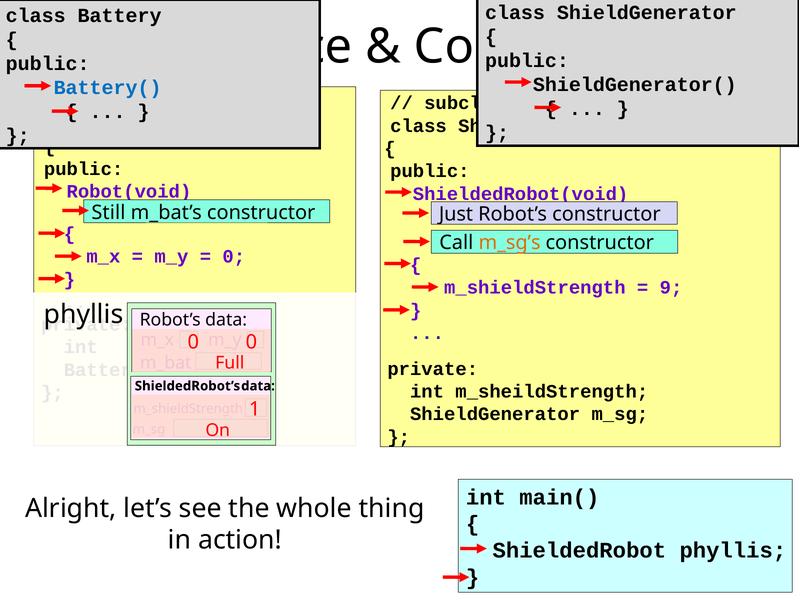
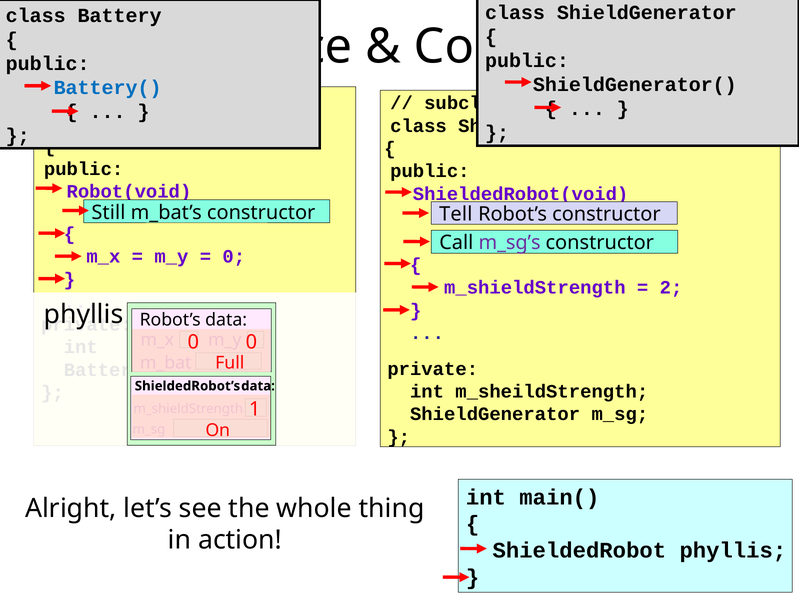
Just: Just -> Tell
m_sg’s colour: orange -> purple
9: 9 -> 2
